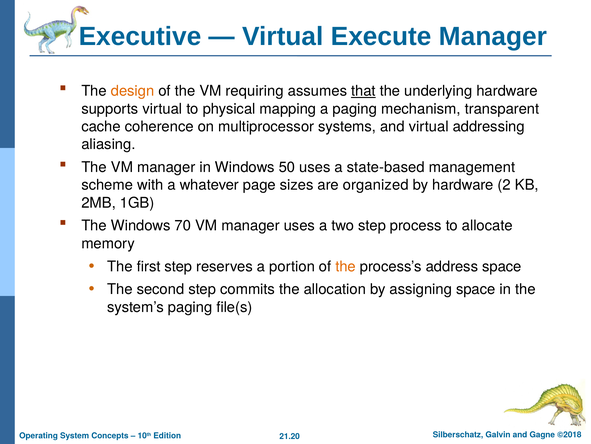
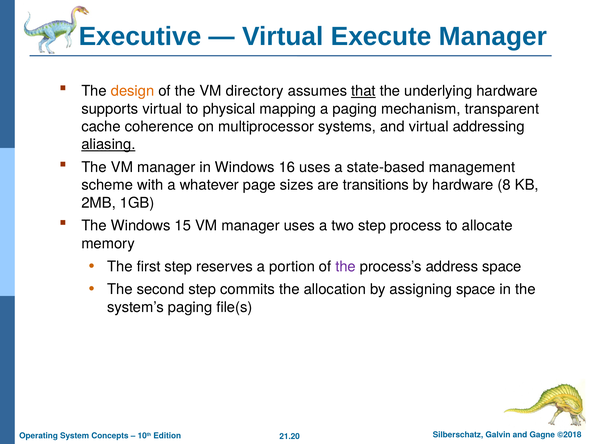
requiring: requiring -> directory
aliasing underline: none -> present
50: 50 -> 16
organized: organized -> transitions
2: 2 -> 8
70: 70 -> 15
the at (346, 266) colour: orange -> purple
